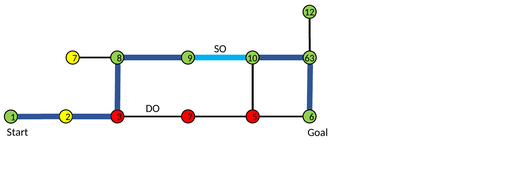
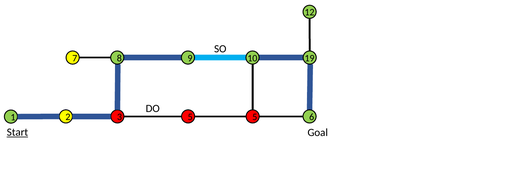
63: 63 -> 19
3 7: 7 -> 5
Start underline: none -> present
